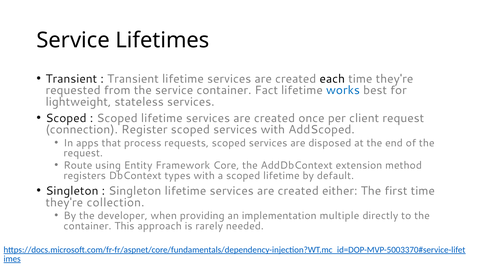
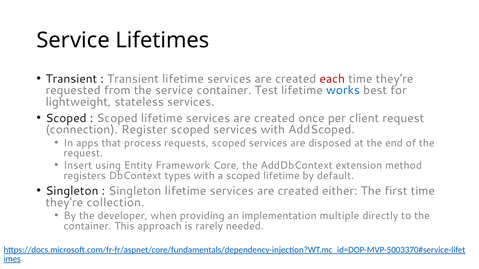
each colour: black -> red
Fact: Fact -> Test
Route: Route -> Insert
